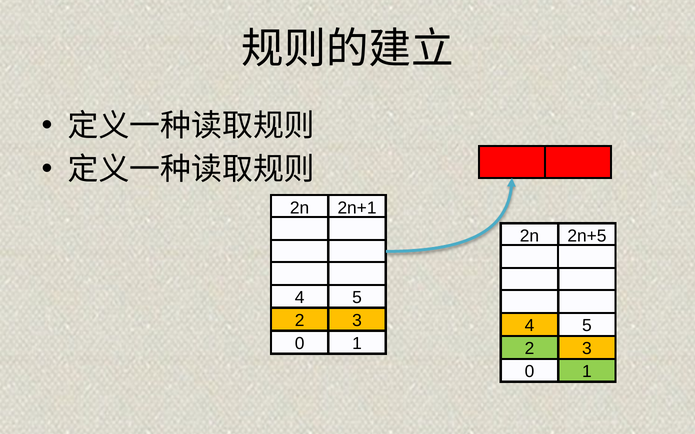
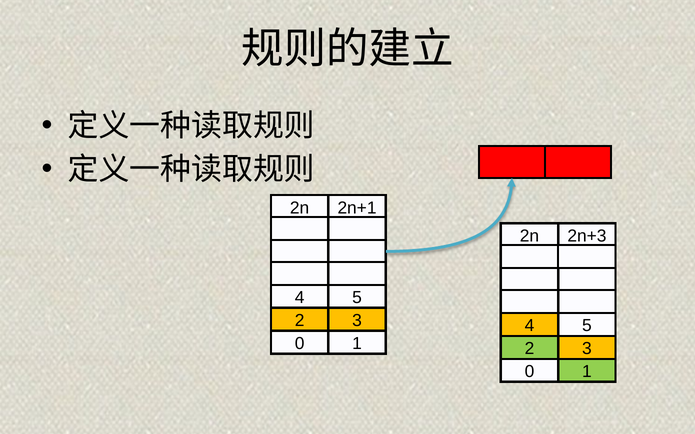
2n+5: 2n+5 -> 2n+3
